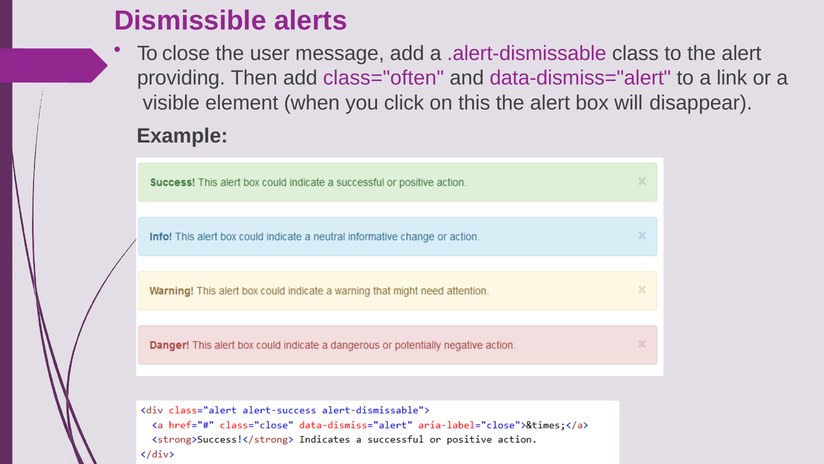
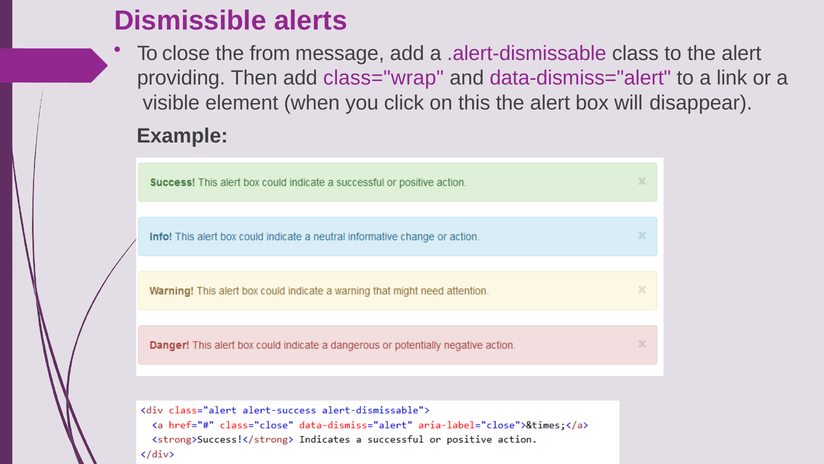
user: user -> from
class="often: class="often -> class="wrap
